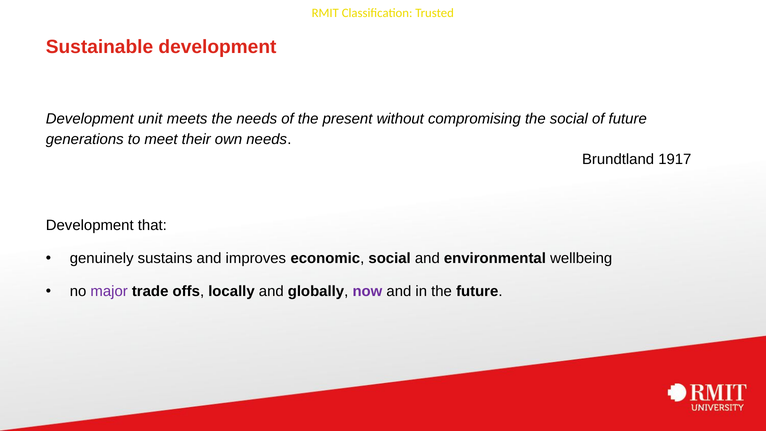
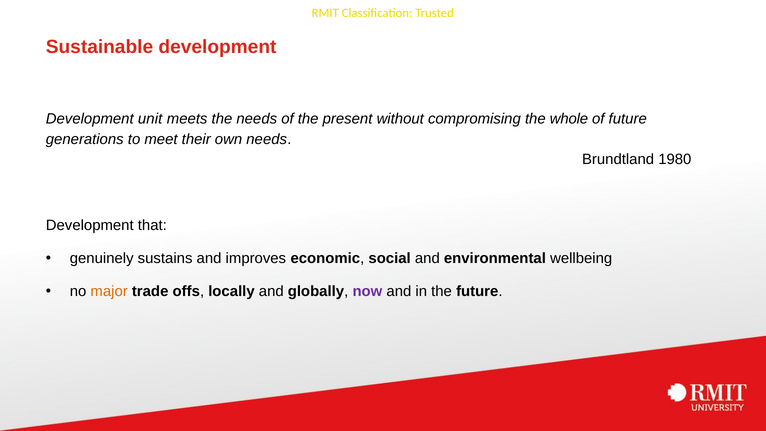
the social: social -> whole
1917: 1917 -> 1980
major colour: purple -> orange
